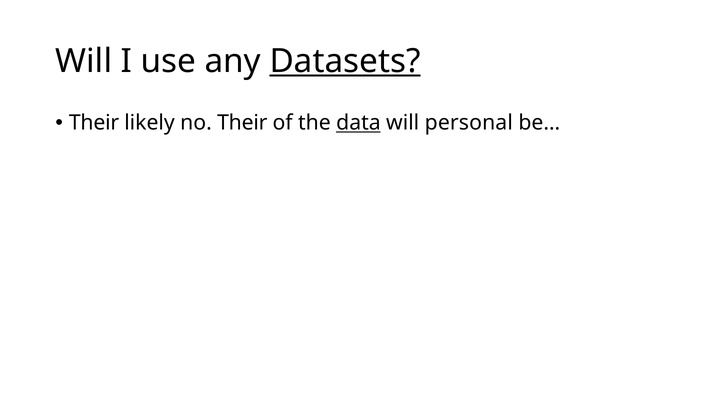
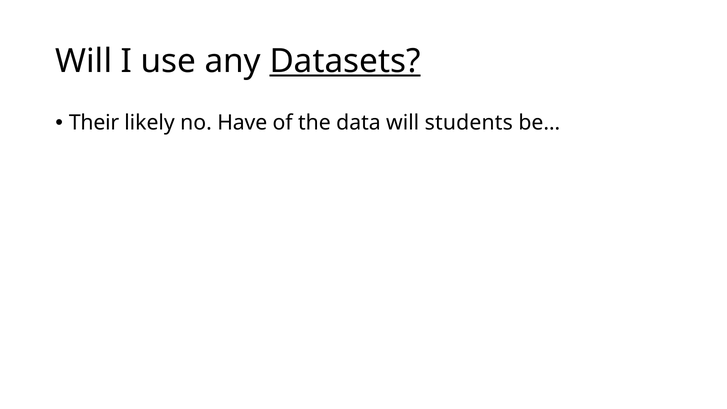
no Their: Their -> Have
data underline: present -> none
personal: personal -> students
